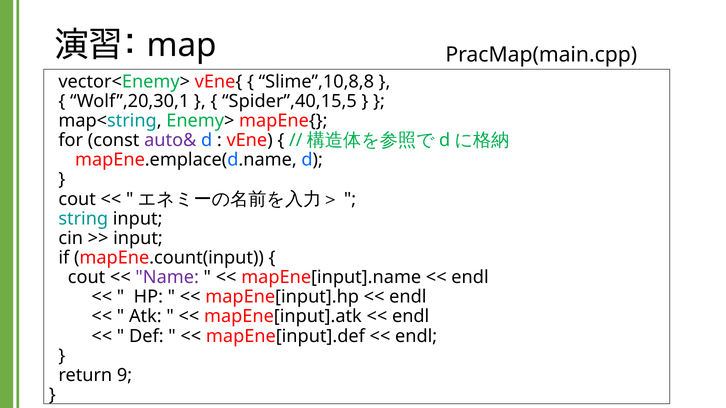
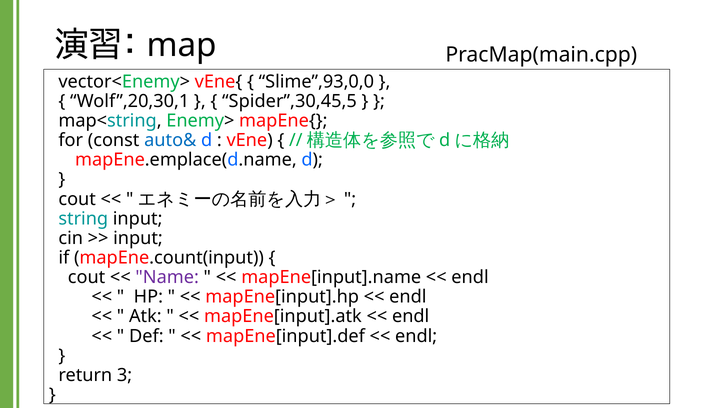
Slime”,10,8,8: Slime”,10,8,8 -> Slime”,93,0,0
Spider”,40,15,5: Spider”,40,15,5 -> Spider”,30,45,5
auto& colour: purple -> blue
9: 9 -> 3
